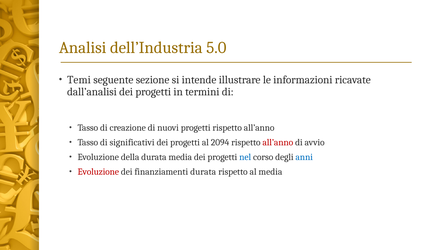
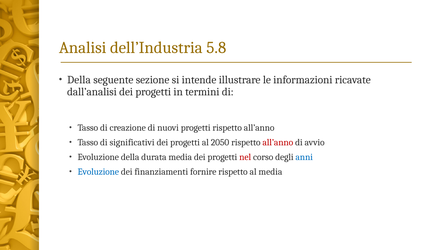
5.0: 5.0 -> 5.8
Temi at (79, 80): Temi -> Della
2094: 2094 -> 2050
nel colour: blue -> red
Evoluzione at (98, 172) colour: red -> blue
finanziamenti durata: durata -> fornire
